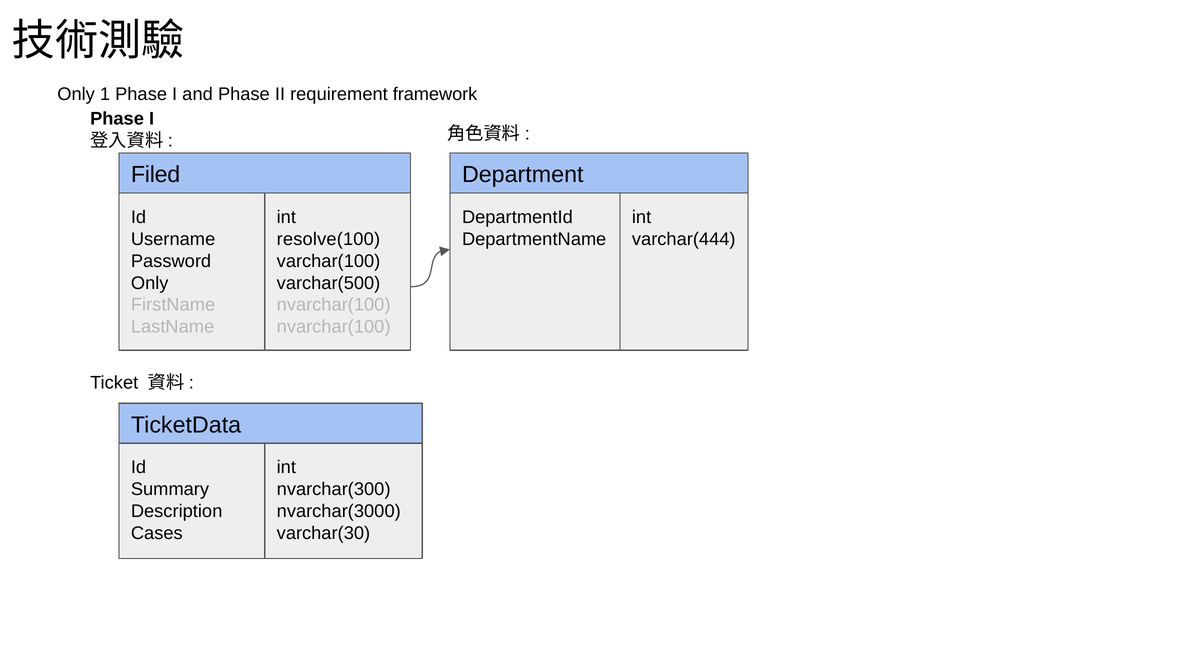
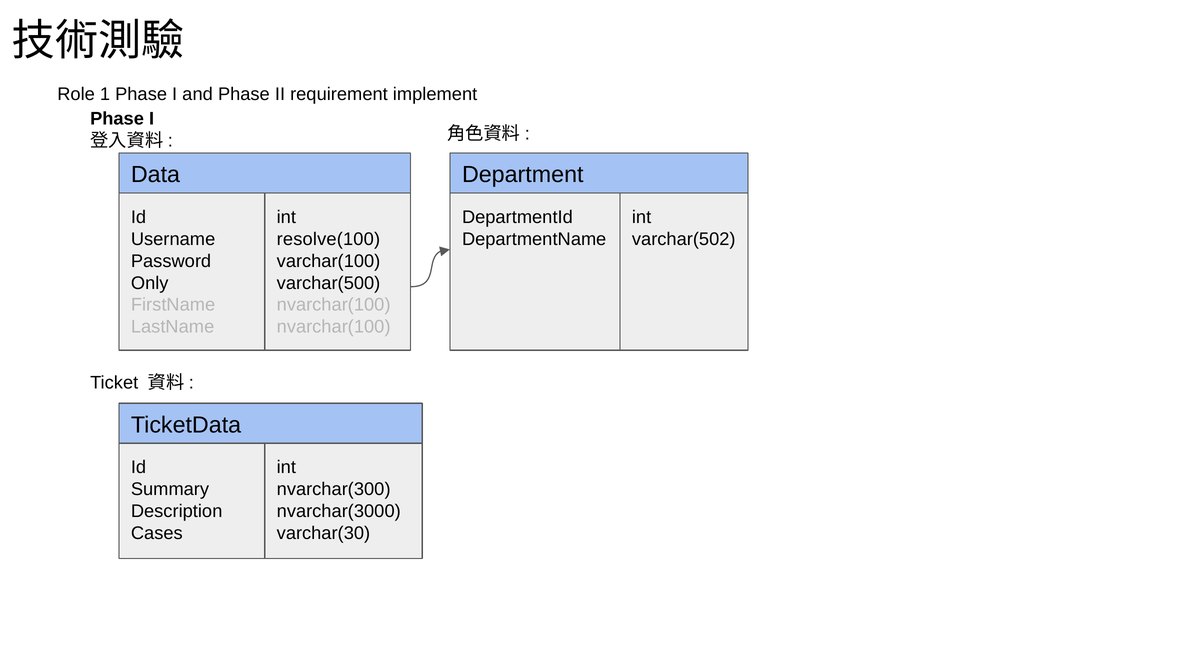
Only at (76, 94): Only -> Role
framework: framework -> implement
Filed: Filed -> Data
varchar(444: varchar(444 -> varchar(502
